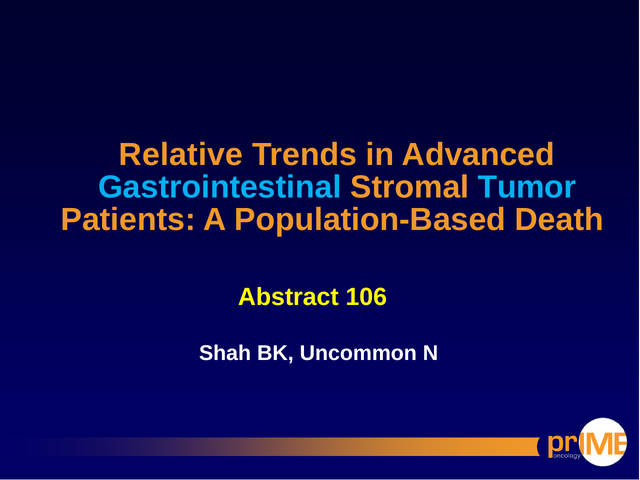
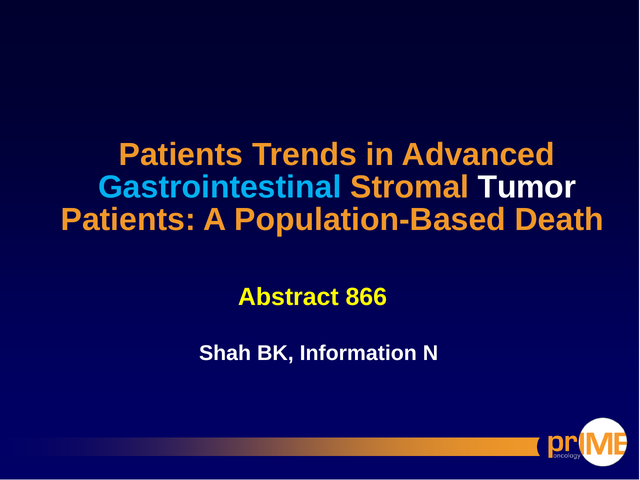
Relative at (181, 154): Relative -> Patients
Tumor colour: light blue -> white
106: 106 -> 866
Uncommon: Uncommon -> Information
